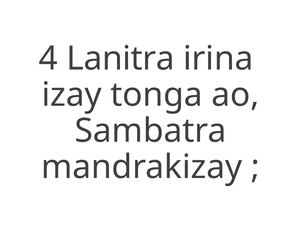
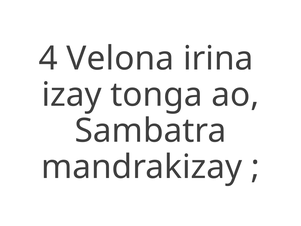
Lanitra: Lanitra -> Velona
